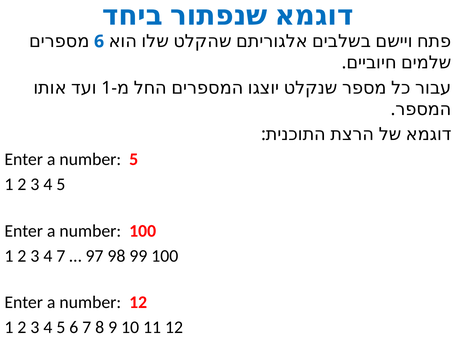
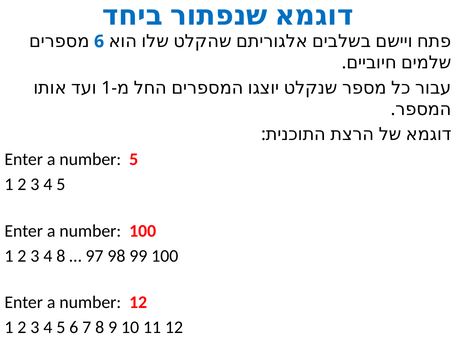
4 7: 7 -> 8
